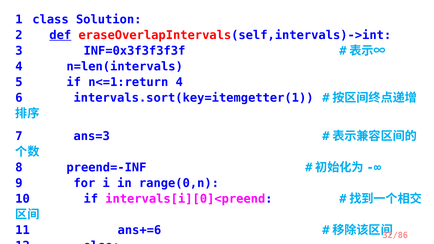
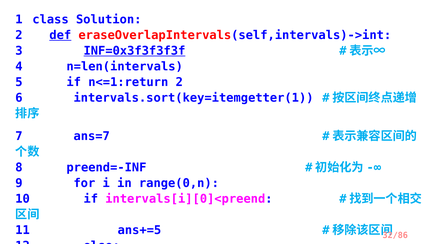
INF=0x3f3f3f3f underline: none -> present
n<=1:return 4: 4 -> 2
ans=3: ans=3 -> ans=7
ans+=6: ans+=6 -> ans+=5
